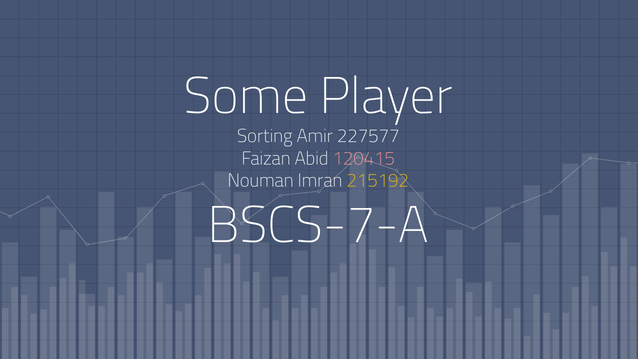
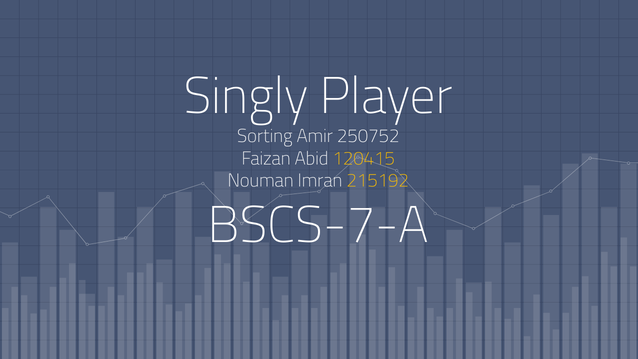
Some: Some -> Singly
227577: 227577 -> 250752
120415 colour: pink -> yellow
